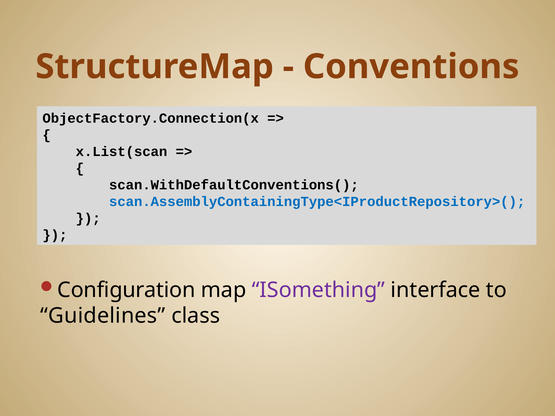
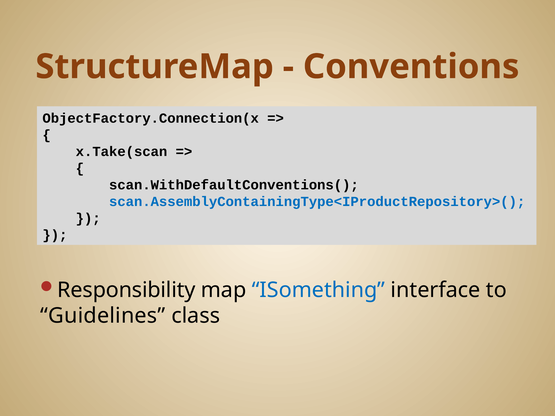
x.List(scan: x.List(scan -> x.Take(scan
Configuration: Configuration -> Responsibility
ISomething colour: purple -> blue
